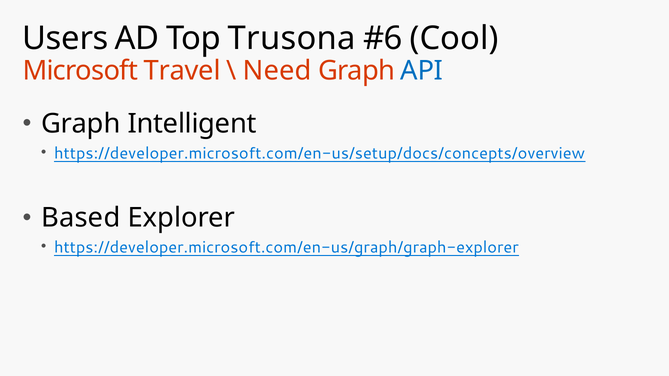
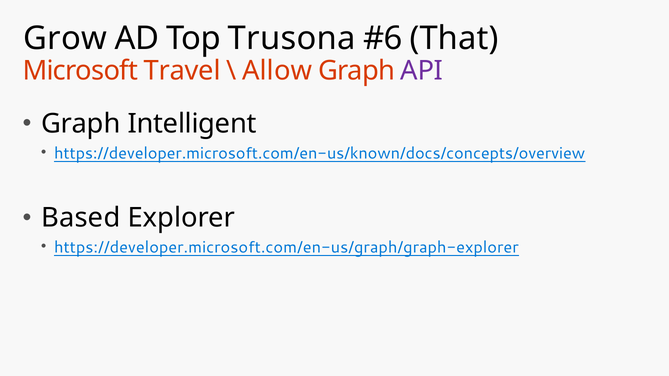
Users: Users -> Grow
Cool: Cool -> That
Need: Need -> Allow
API colour: blue -> purple
https://developer.microsoft.com/en-us/setup/docs/concepts/overview: https://developer.microsoft.com/en-us/setup/docs/concepts/overview -> https://developer.microsoft.com/en-us/known/docs/concepts/overview
